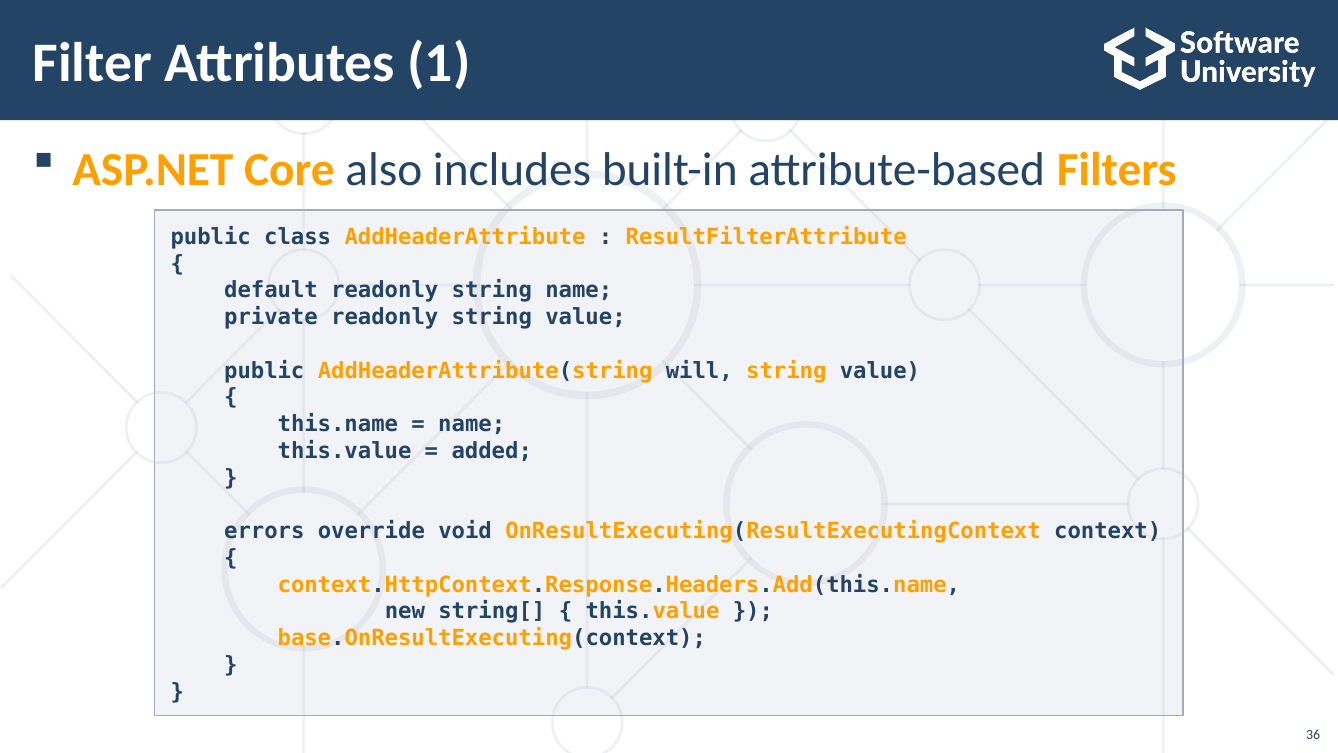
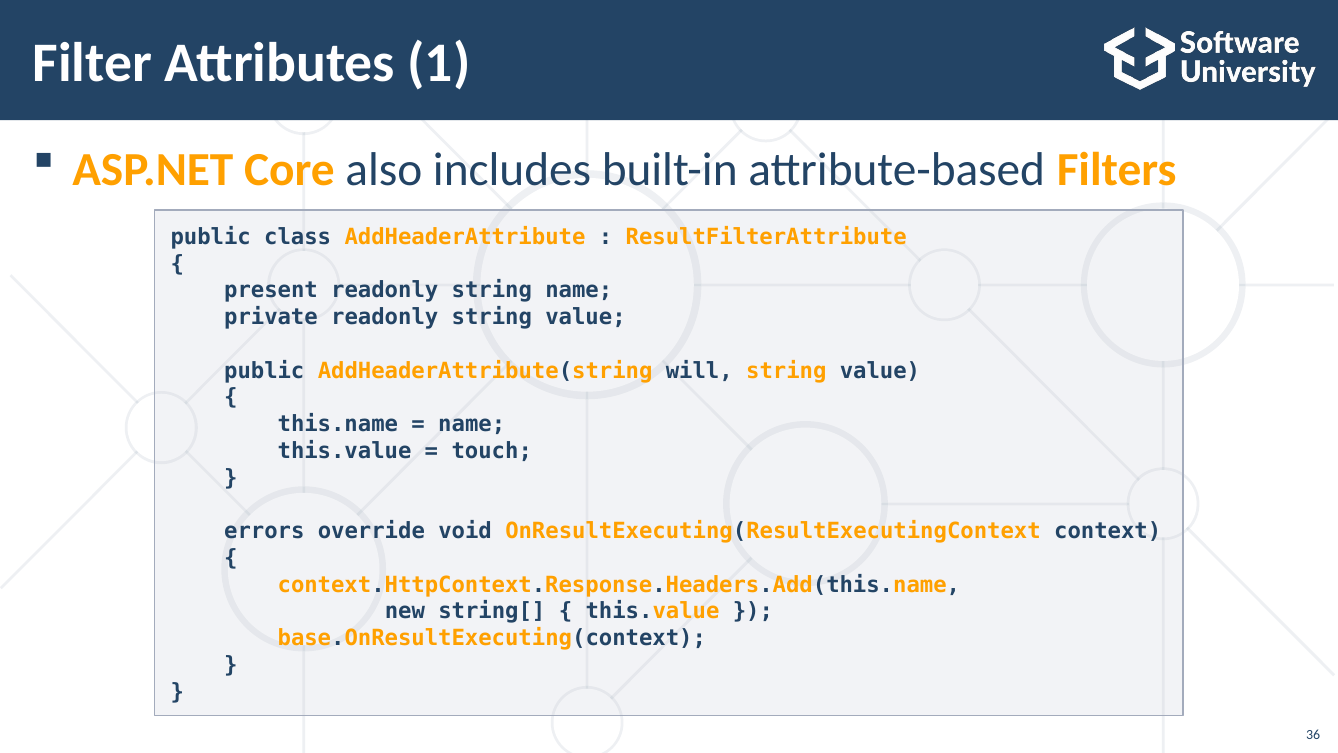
default: default -> present
added: added -> touch
